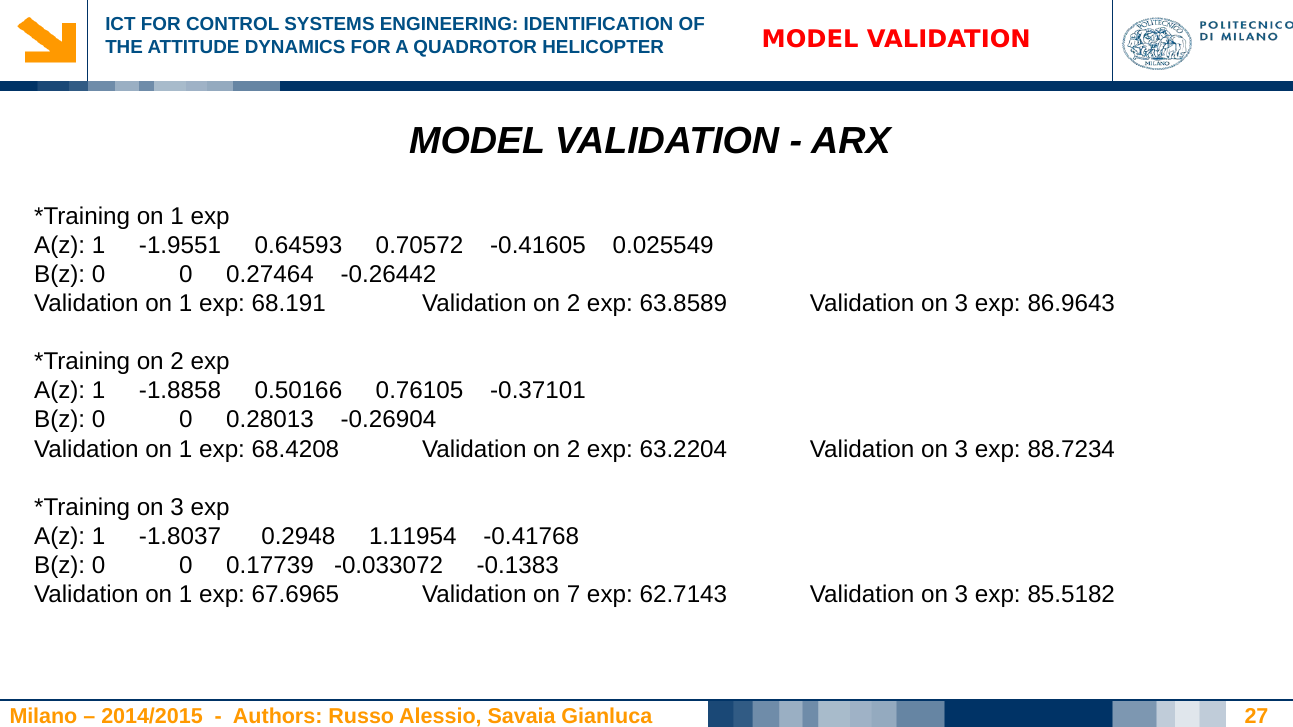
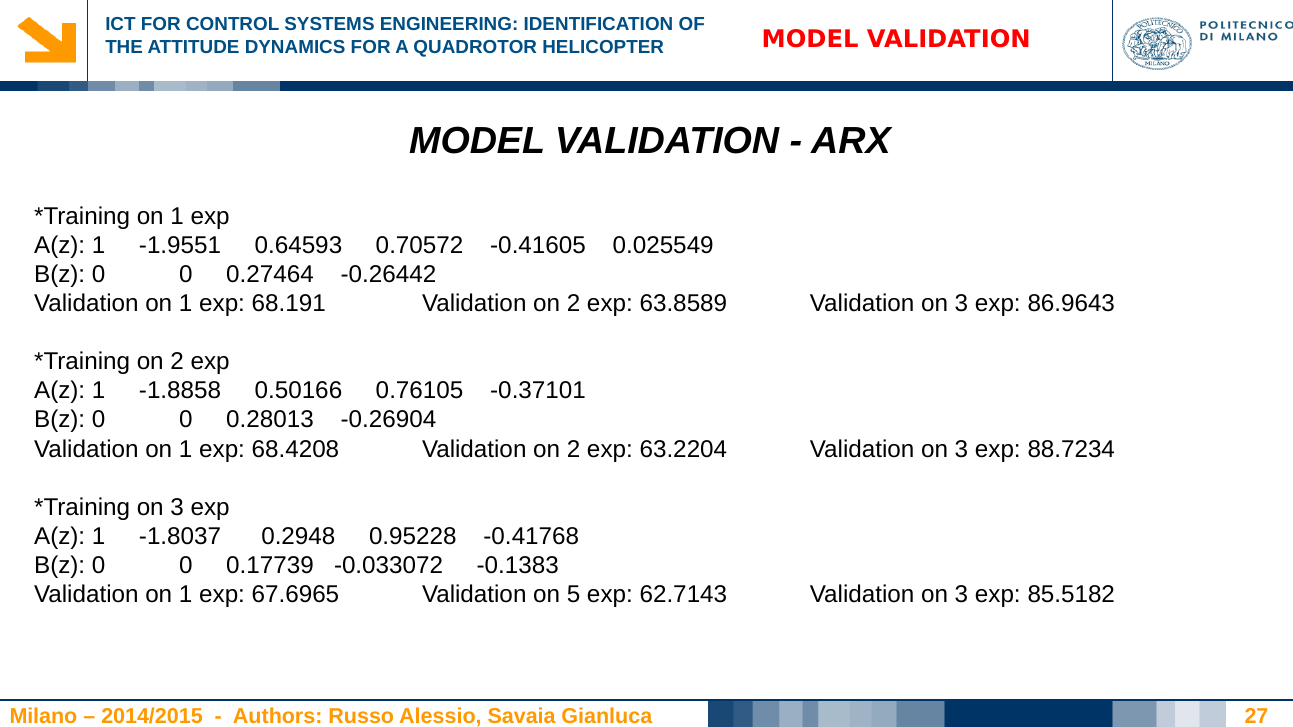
1.11954: 1.11954 -> 0.95228
7: 7 -> 5
